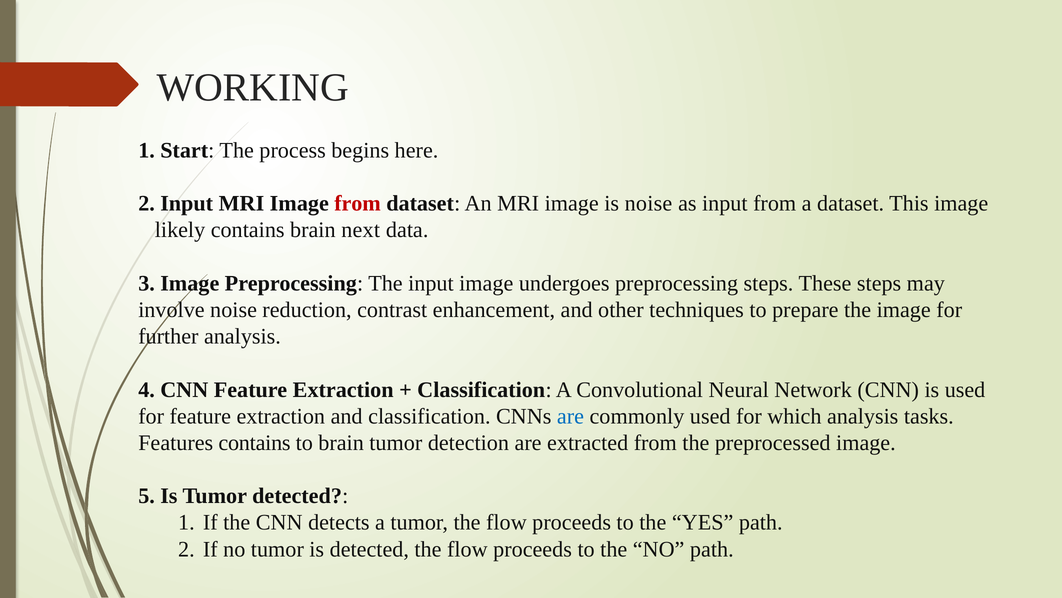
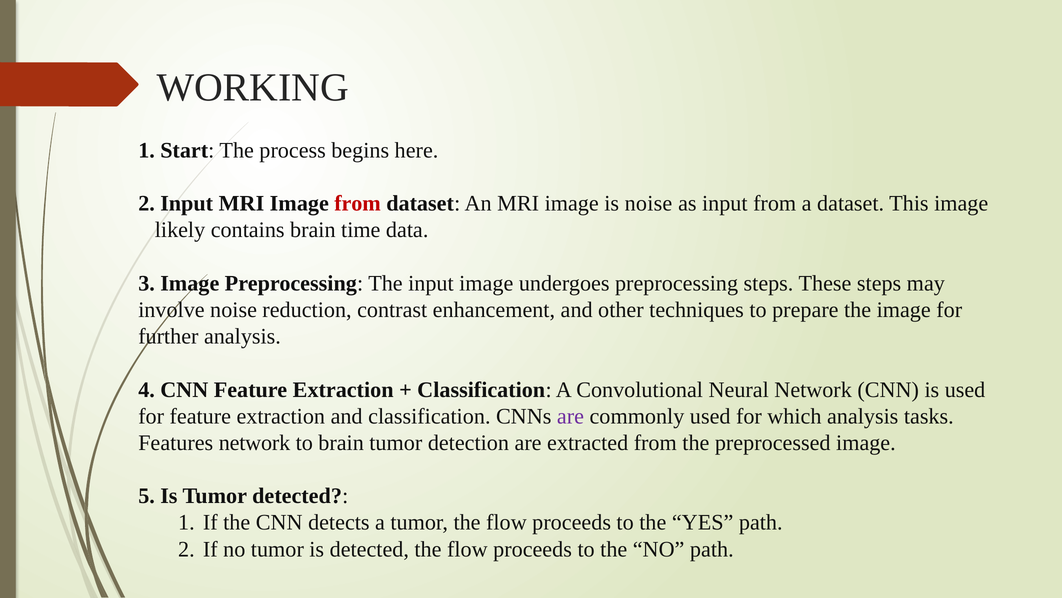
next: next -> time
are at (570, 416) colour: blue -> purple
Features contains: contains -> network
